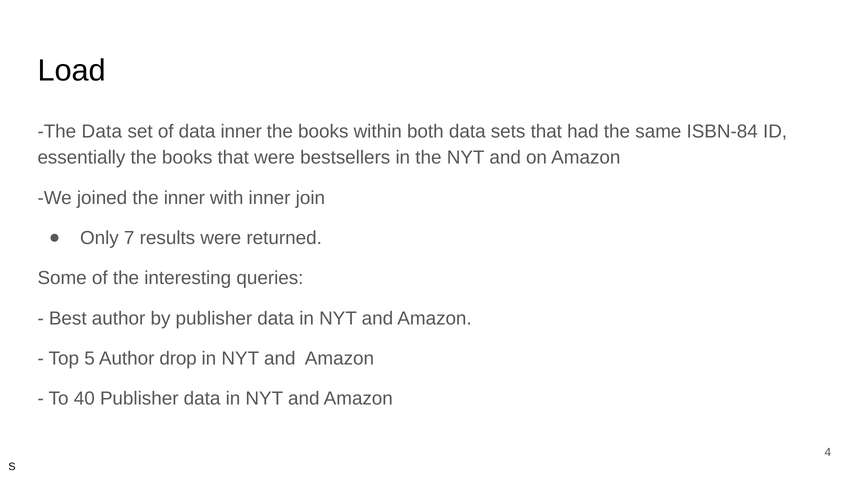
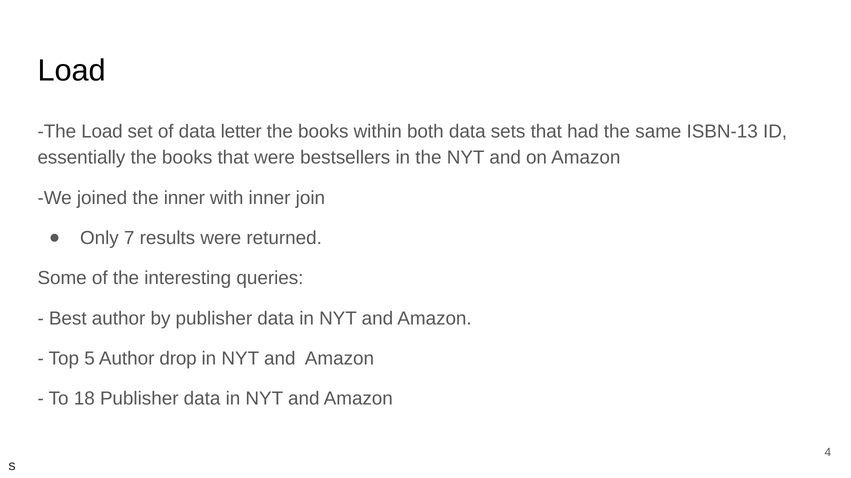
The Data: Data -> Load
data inner: inner -> letter
ISBN-84: ISBN-84 -> ISBN-13
40: 40 -> 18
